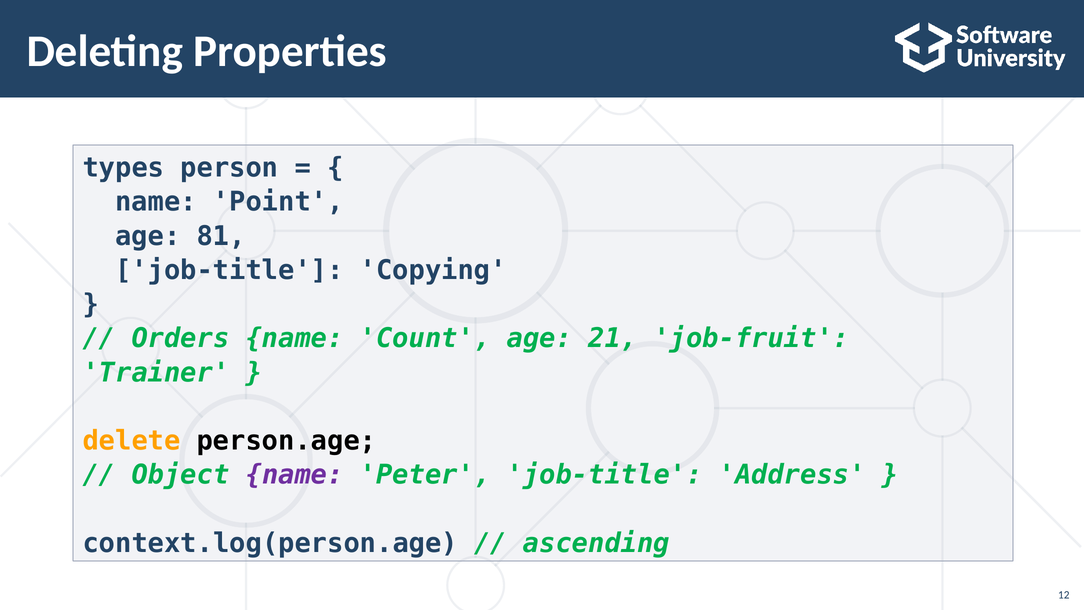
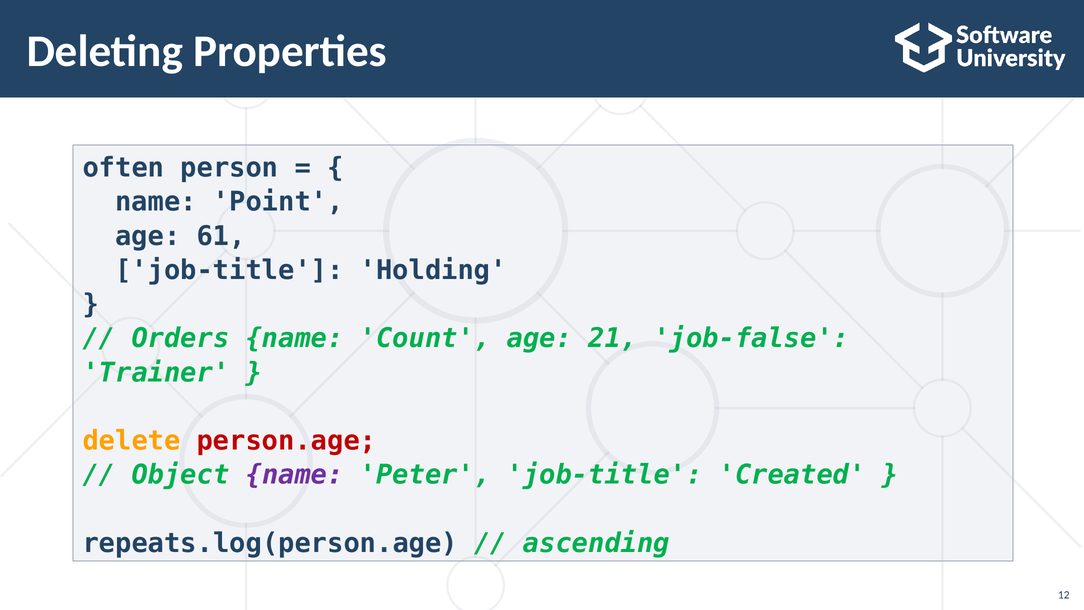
types: types -> often
81: 81 -> 61
Copying: Copying -> Holding
job-fruit: job-fruit -> job-false
person.age colour: black -> red
Address: Address -> Created
context.log(person.age: context.log(person.age -> repeats.log(person.age
